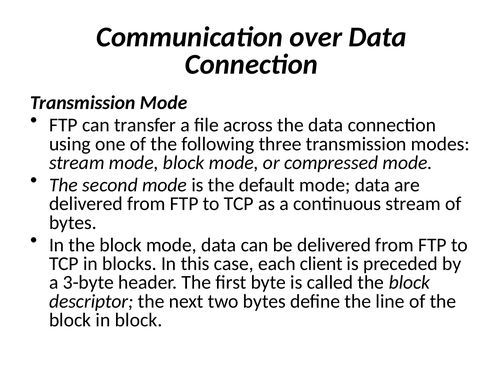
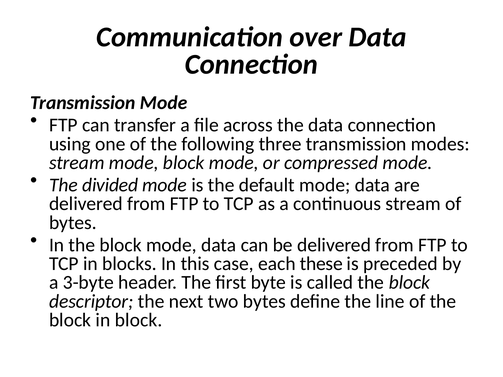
second: second -> divided
client: client -> these
